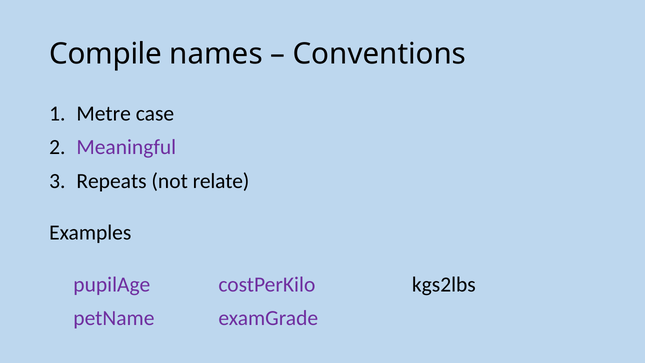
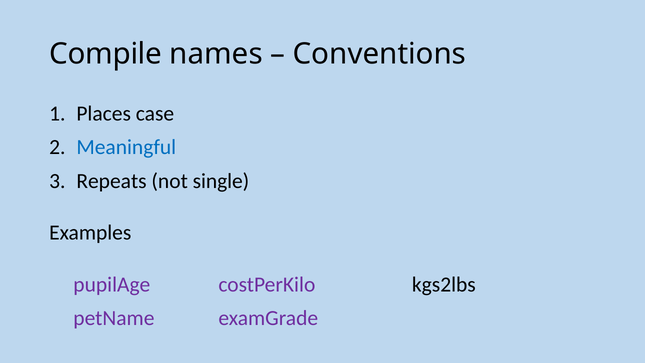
Metre: Metre -> Places
Meaningful colour: purple -> blue
relate: relate -> single
